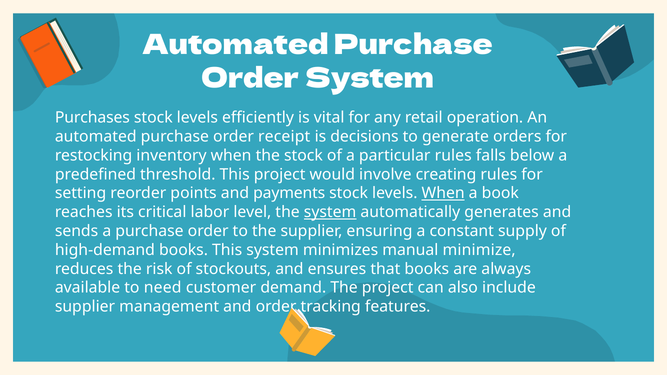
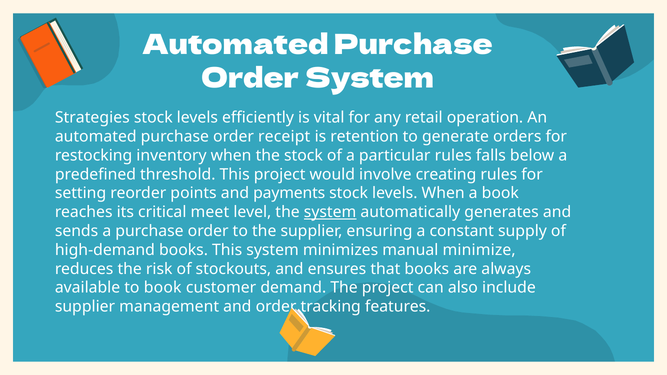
Purchases: Purchases -> Strategies
decisions: decisions -> retention
When at (443, 193) underline: present -> none
labor: labor -> meet
to need: need -> book
